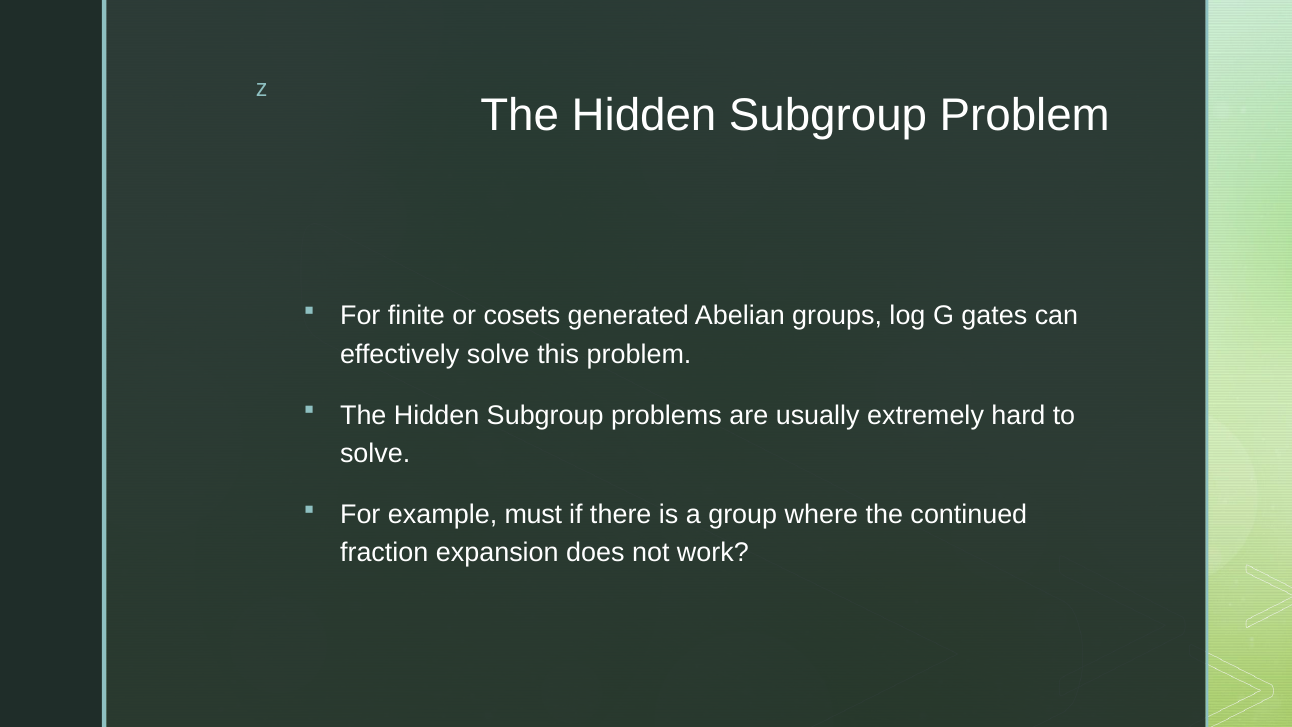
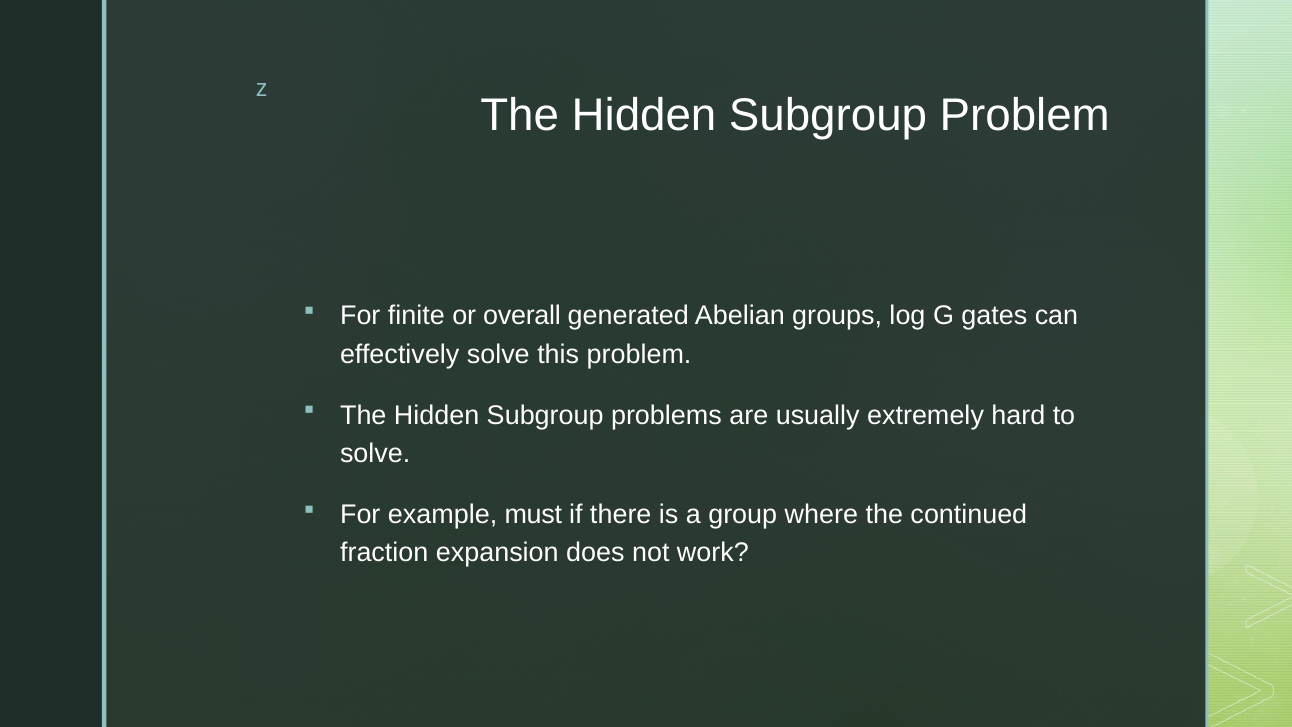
cosets: cosets -> overall
